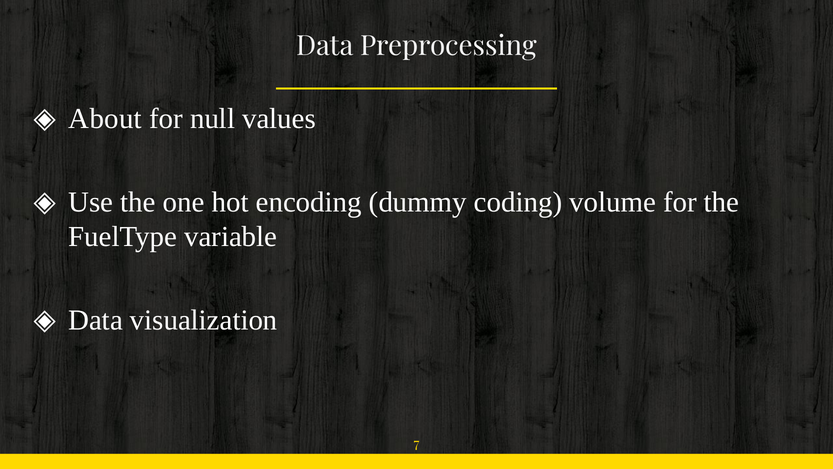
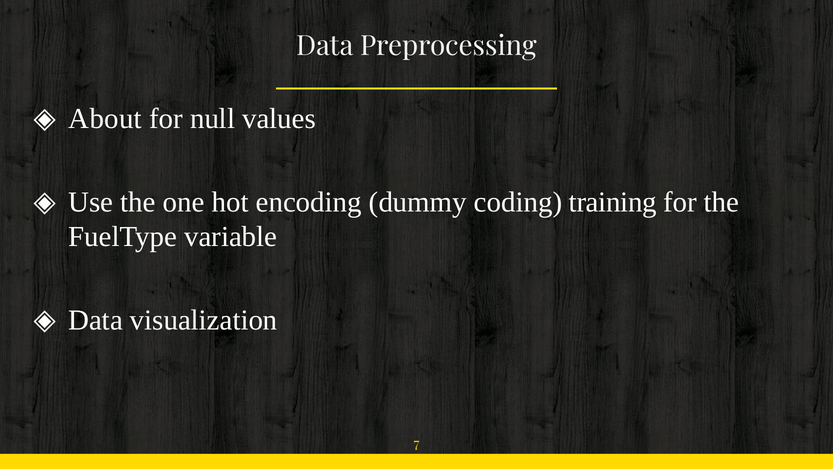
volume: volume -> training
